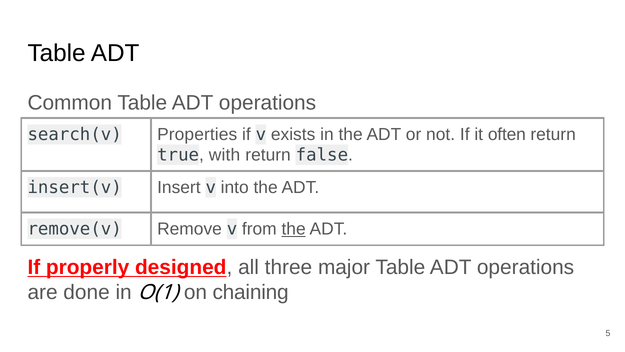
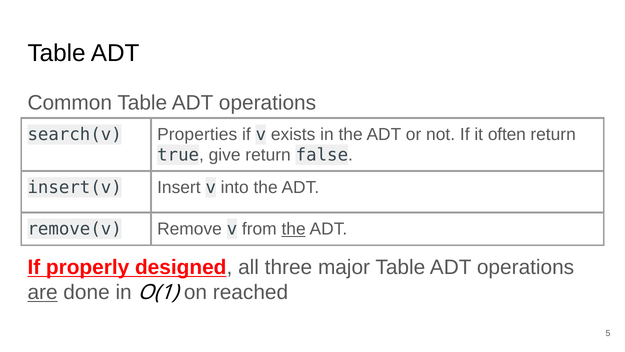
with: with -> give
are underline: none -> present
chaining: chaining -> reached
